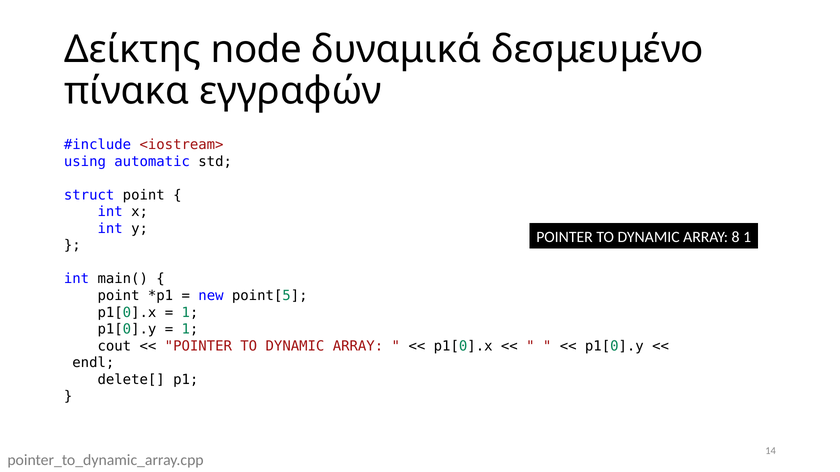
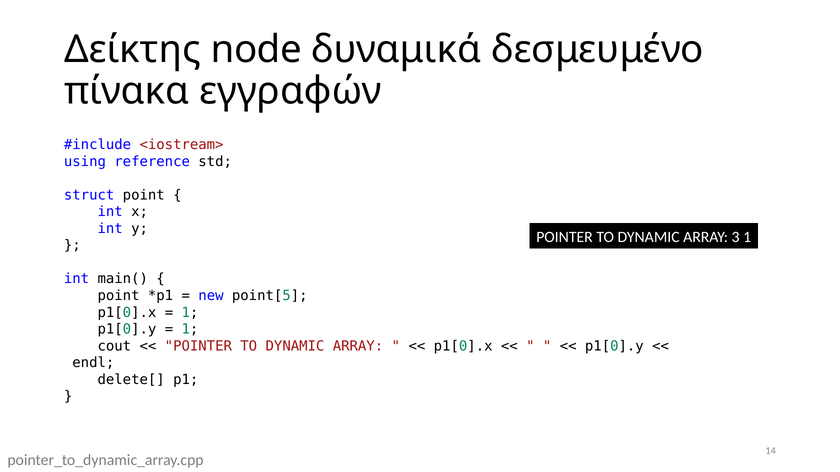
automatic: automatic -> reference
8: 8 -> 3
